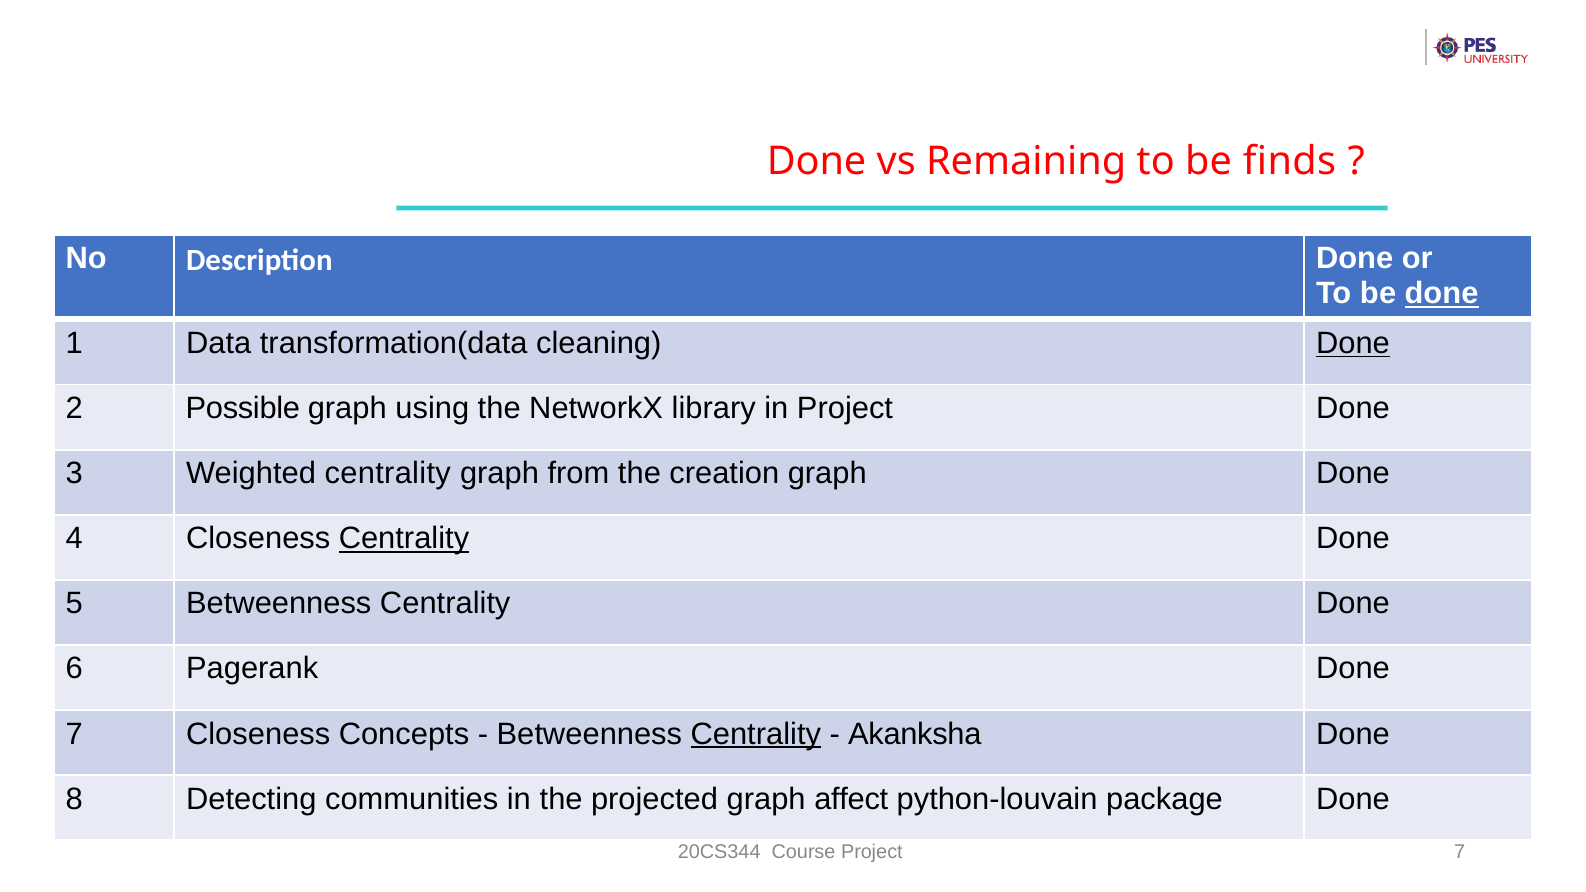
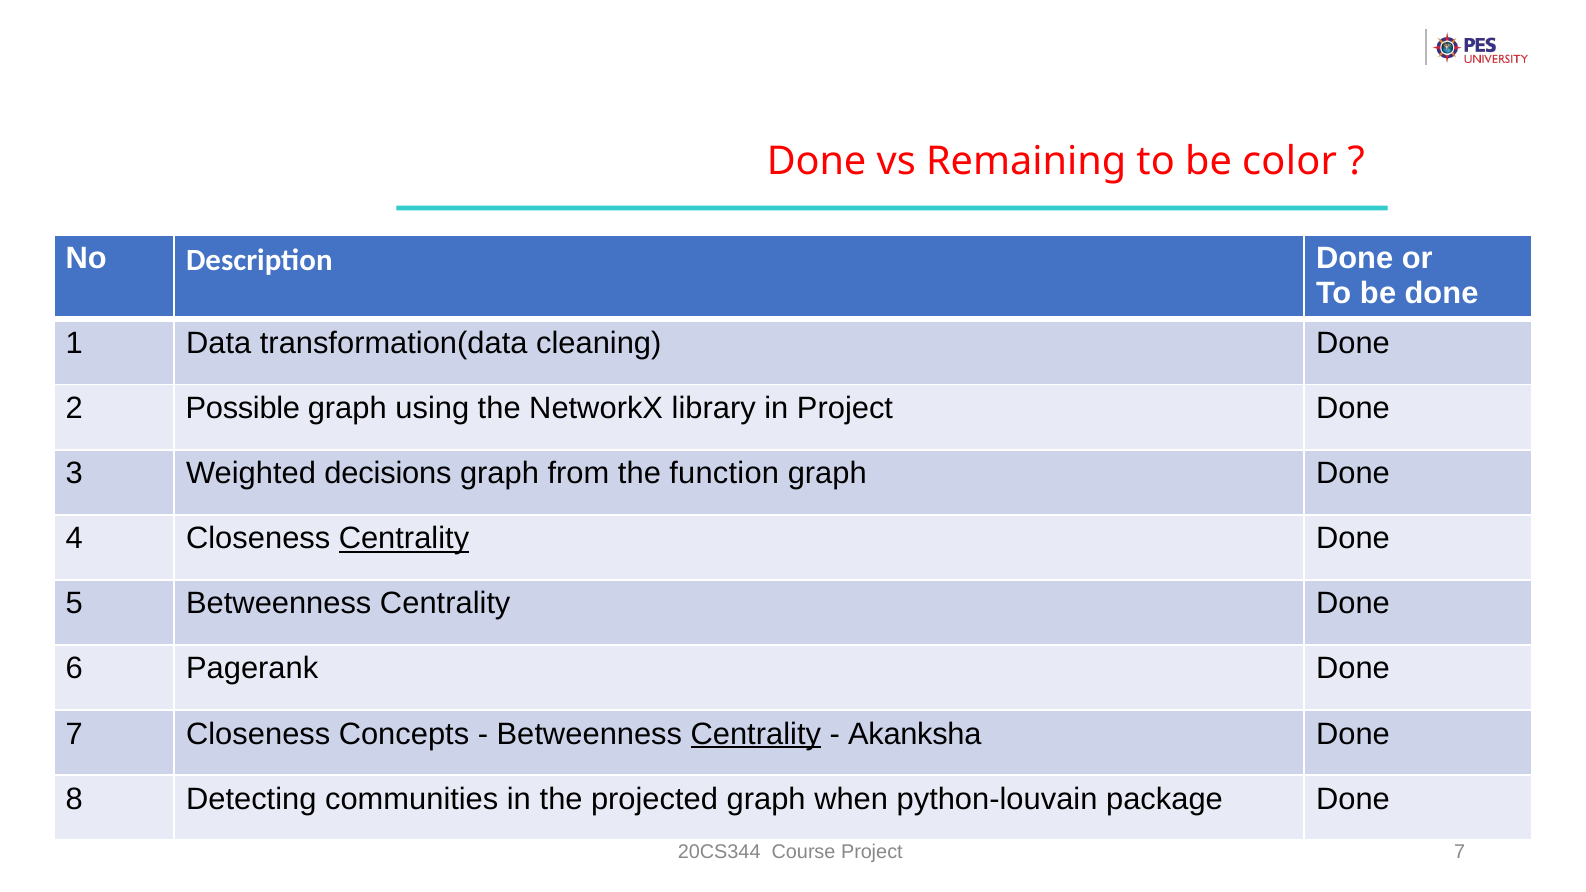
finds: finds -> color
done at (1442, 293) underline: present -> none
Done at (1353, 343) underline: present -> none
Weighted centrality: centrality -> decisions
creation: creation -> function
affect: affect -> when
